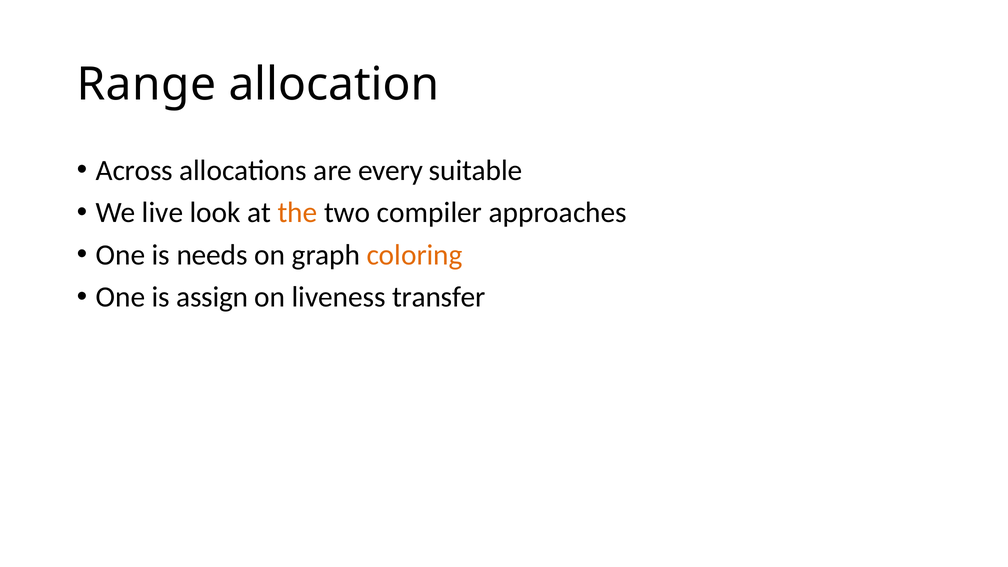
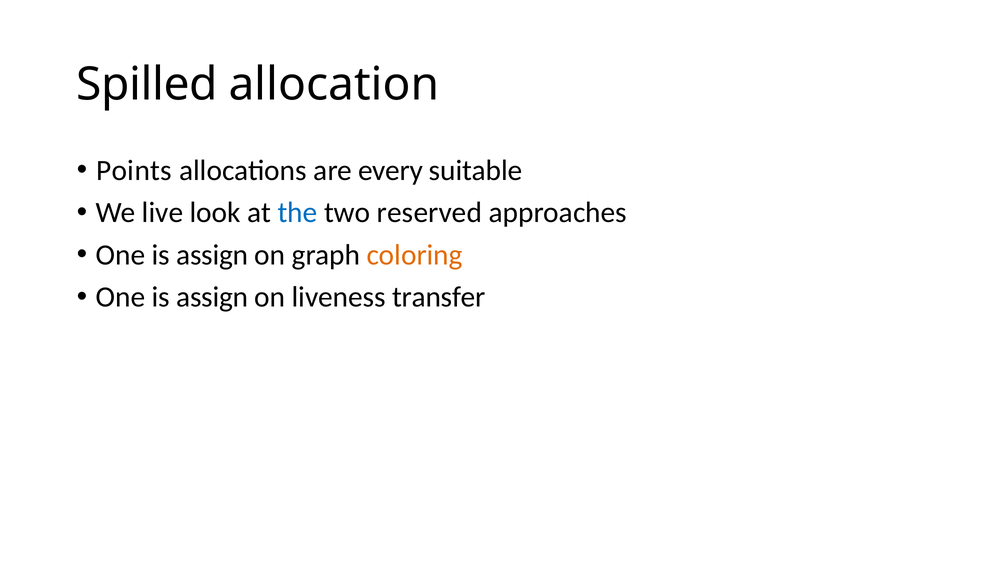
Range: Range -> Spilled
Across: Across -> Points
the colour: orange -> blue
compiler: compiler -> reserved
needs at (212, 255): needs -> assign
